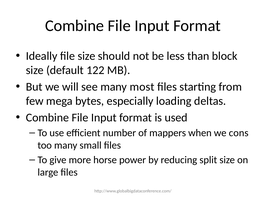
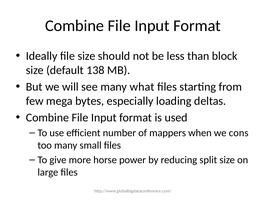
122: 122 -> 138
most: most -> what
